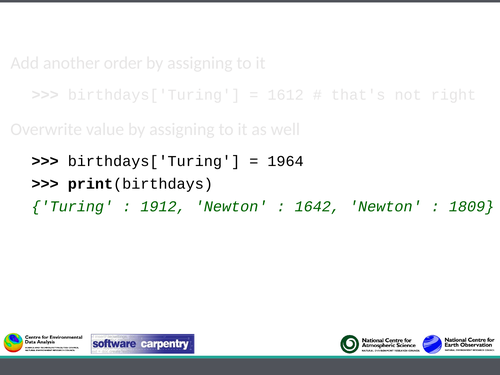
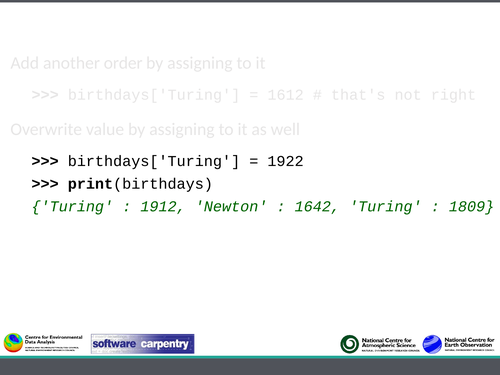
1964: 1964 -> 1922
1642 Newton: Newton -> Turing
